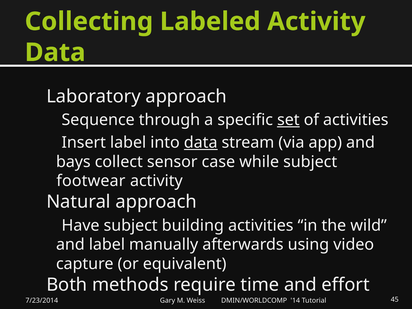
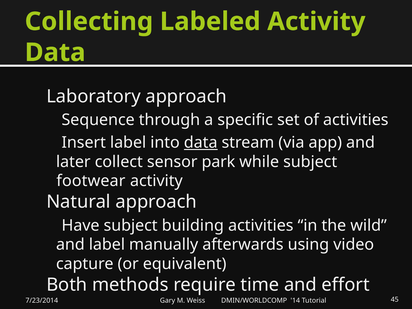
set underline: present -> none
bays: bays -> later
case: case -> park
